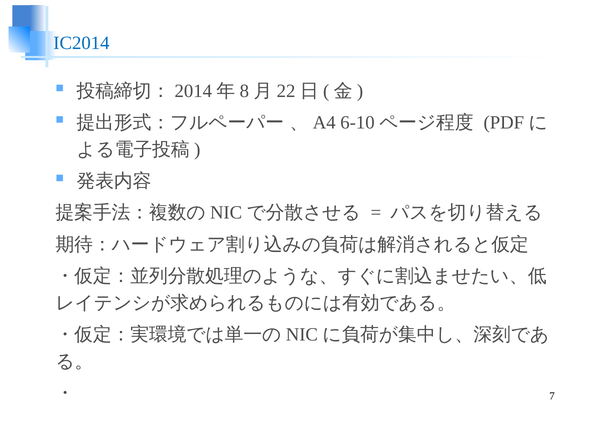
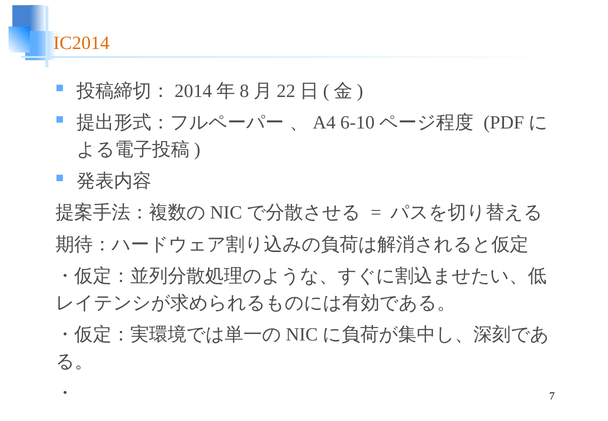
IC2014 colour: blue -> orange
